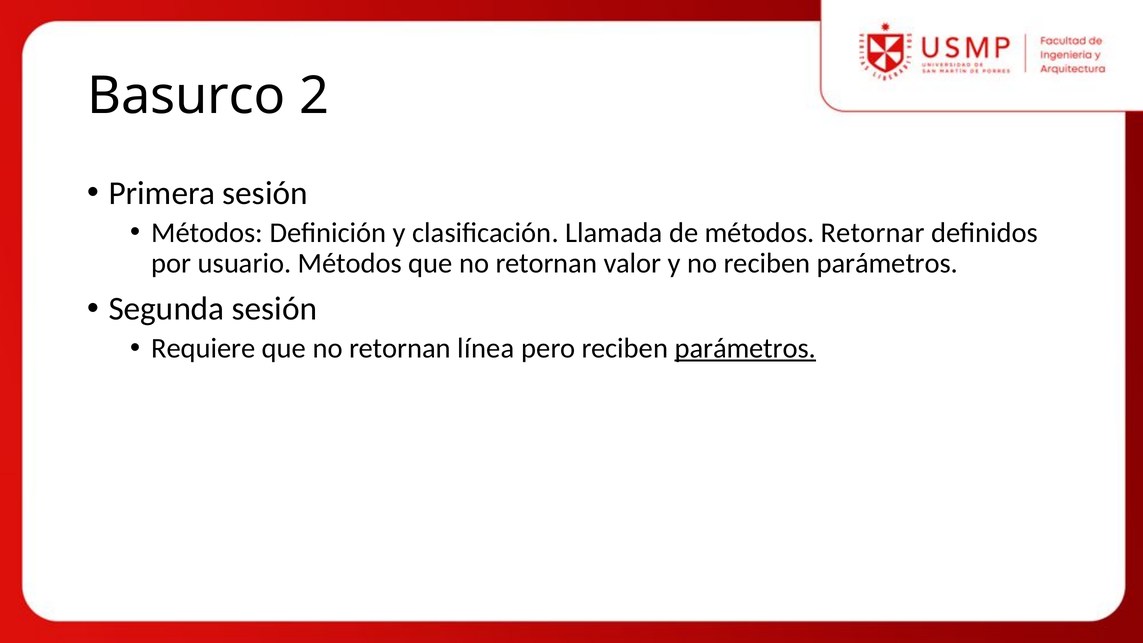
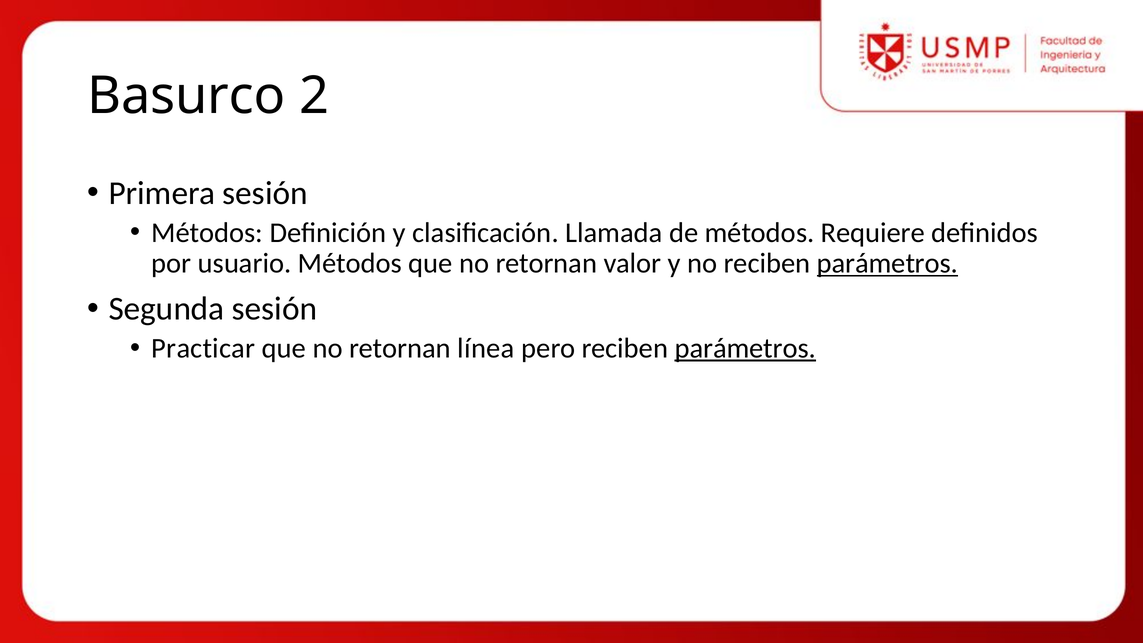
Retornar: Retornar -> Requiere
parámetros at (887, 264) underline: none -> present
Requiere: Requiere -> Practicar
